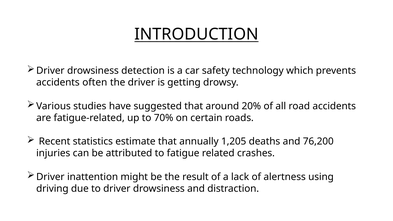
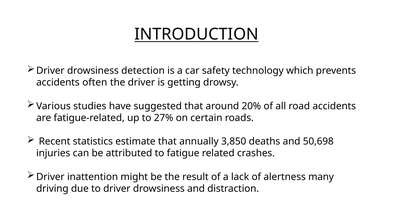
70%: 70% -> 27%
1,205: 1,205 -> 3,850
76,200: 76,200 -> 50,698
using: using -> many
